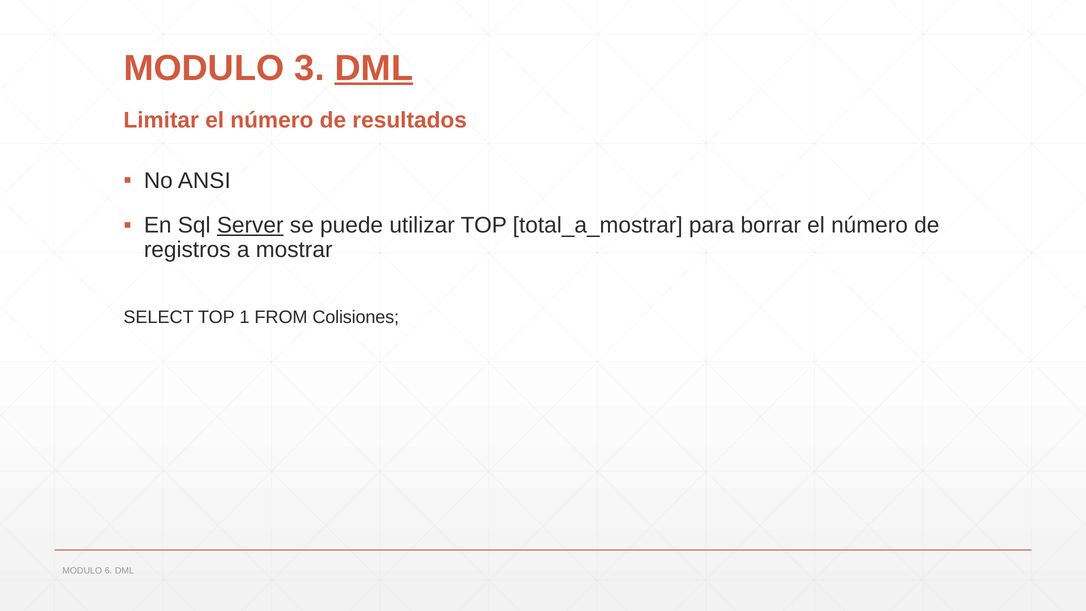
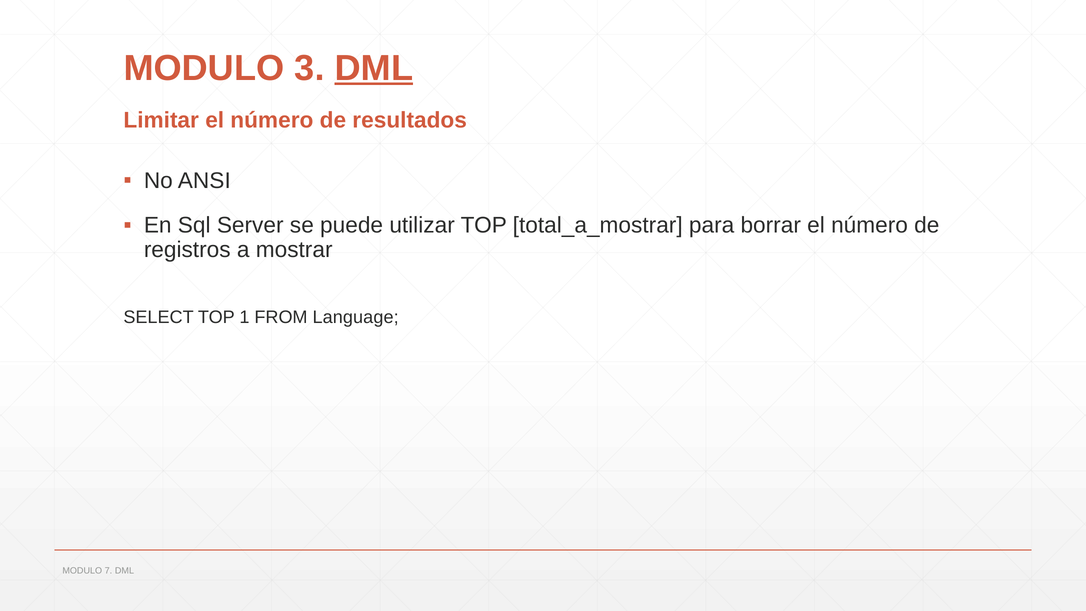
Server underline: present -> none
Colisiones: Colisiones -> Language
6: 6 -> 7
